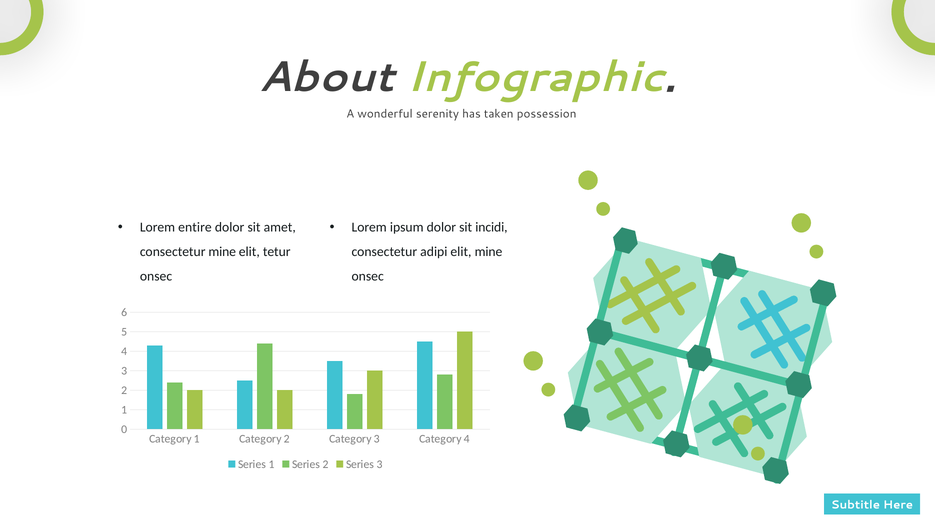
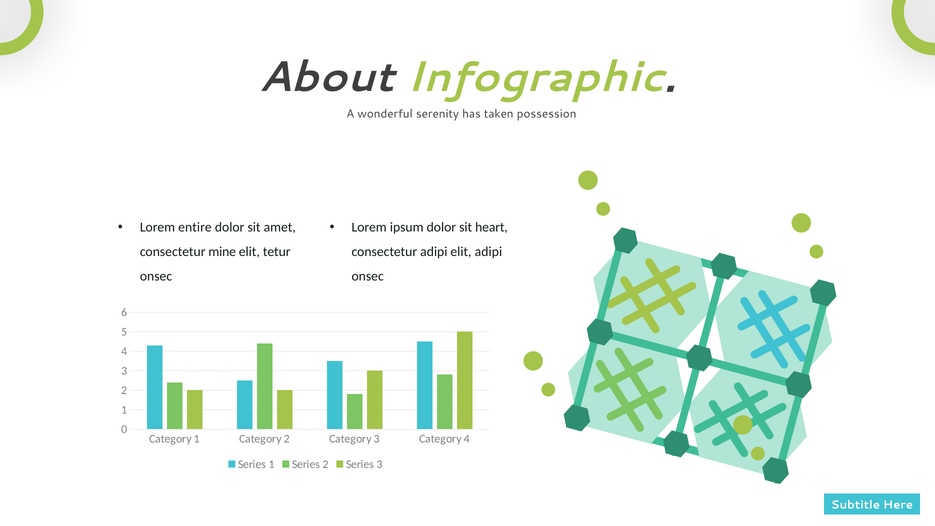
incidi: incidi -> heart
elit mine: mine -> adipi
